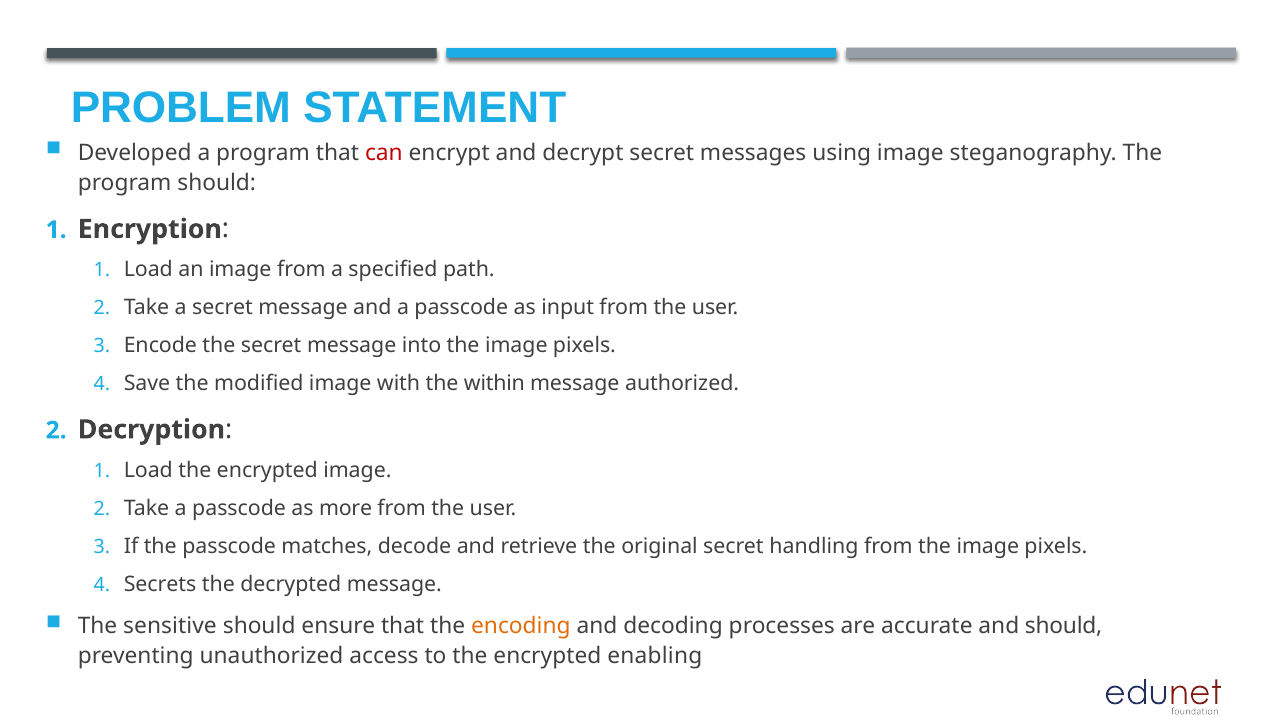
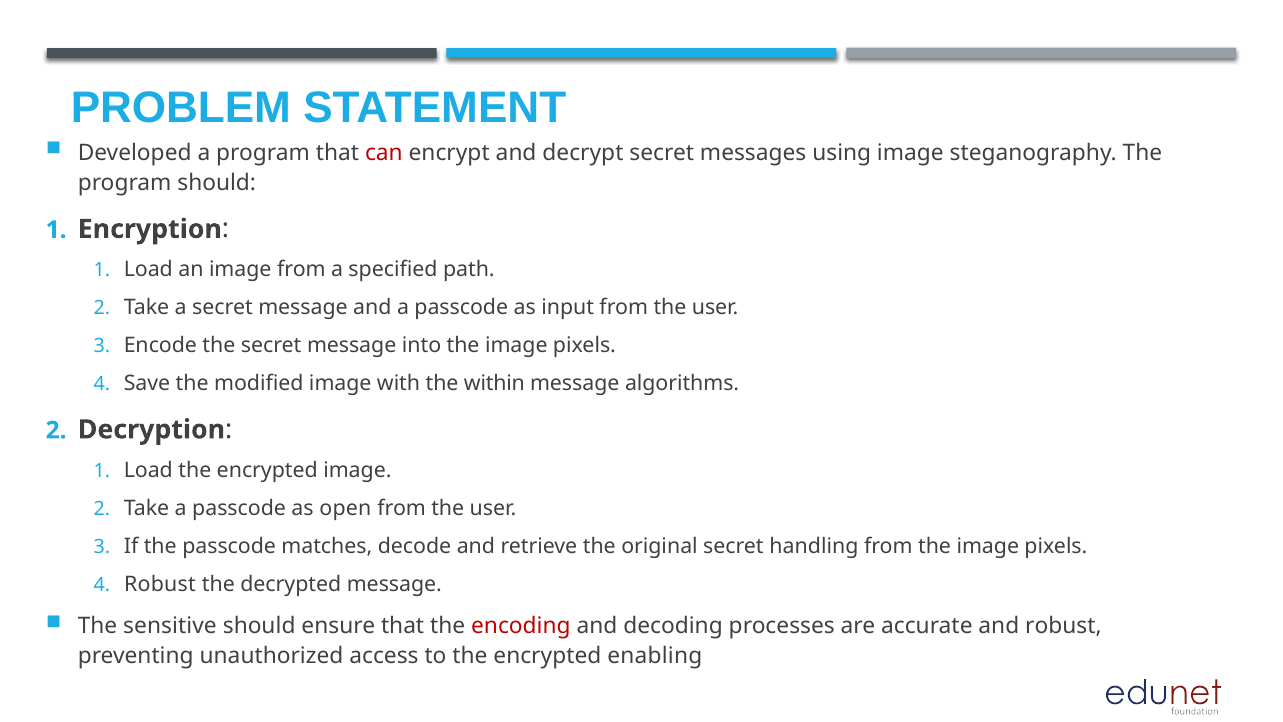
authorized: authorized -> algorithms
more: more -> open
Secrets at (160, 584): Secrets -> Robust
encoding colour: orange -> red
and should: should -> robust
